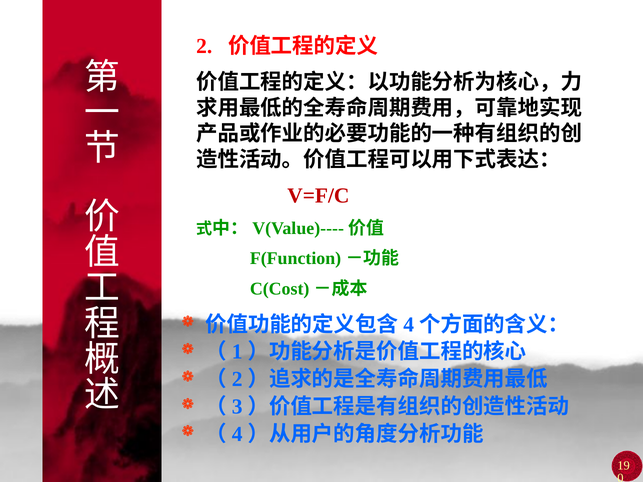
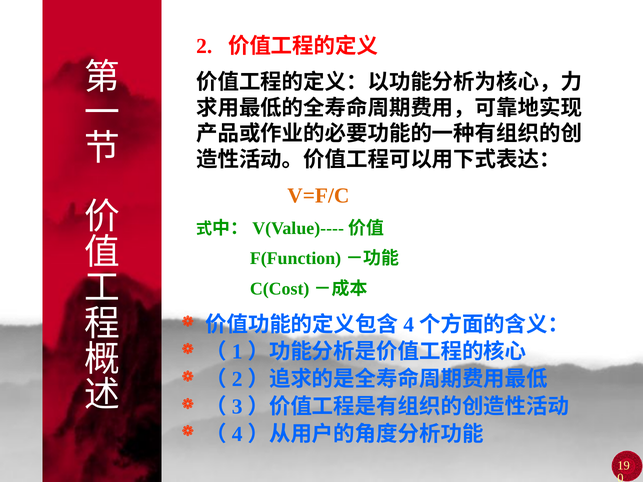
V=F/C colour: red -> orange
